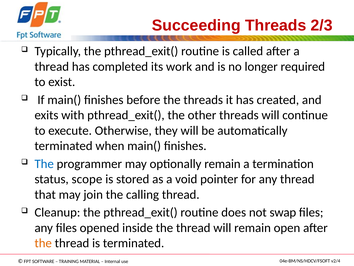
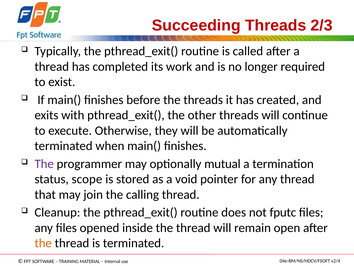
The at (44, 164) colour: blue -> purple
optionally remain: remain -> mutual
swap: swap -> fputc
